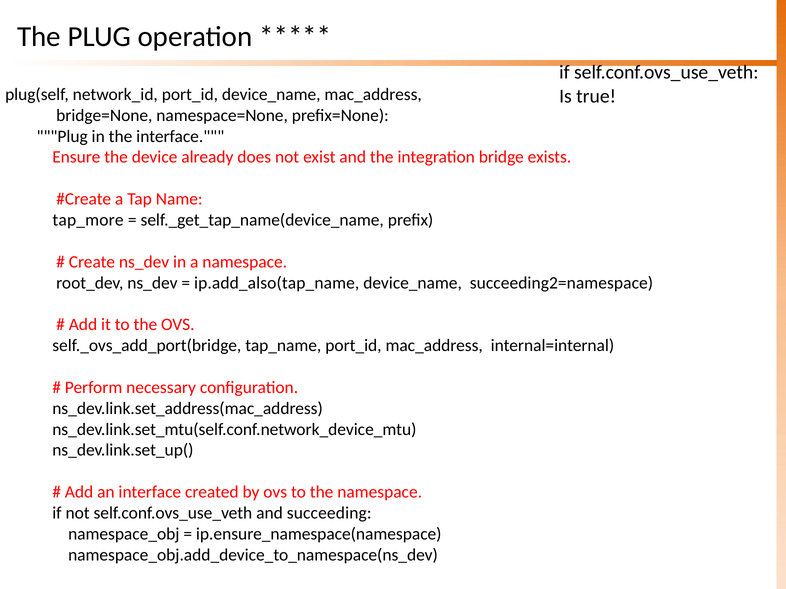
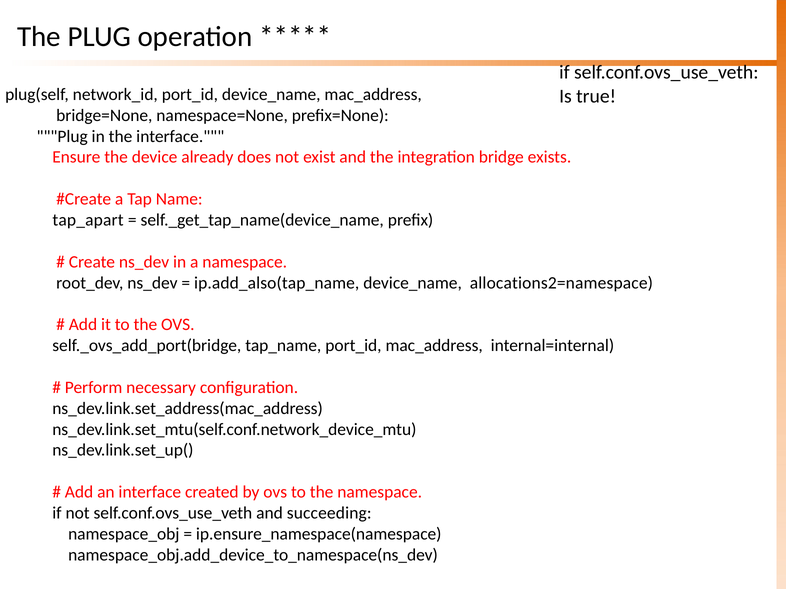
tap_more: tap_more -> tap_apart
succeeding2=namespace: succeeding2=namespace -> allocations2=namespace
